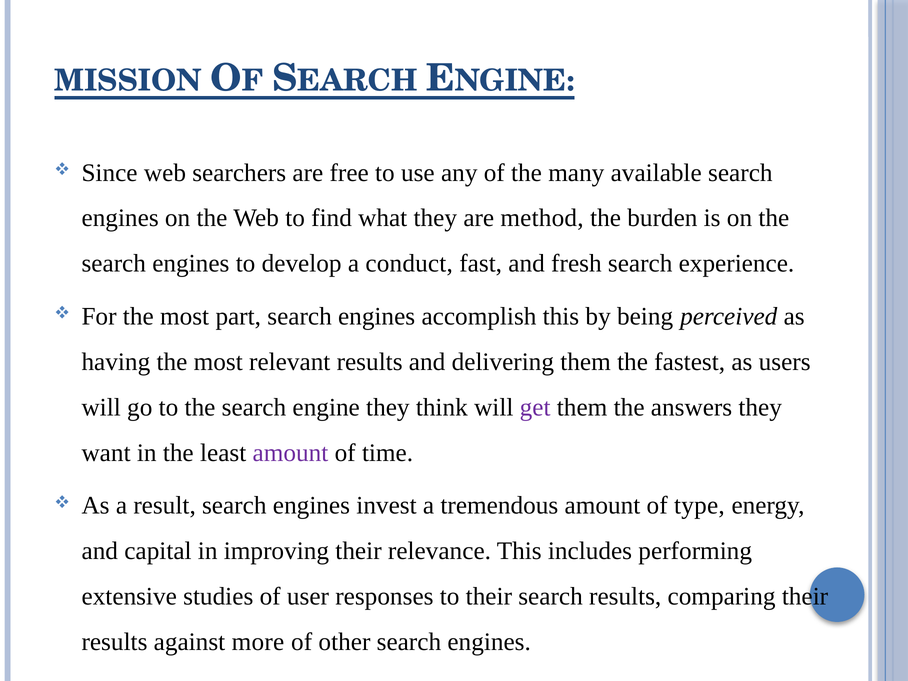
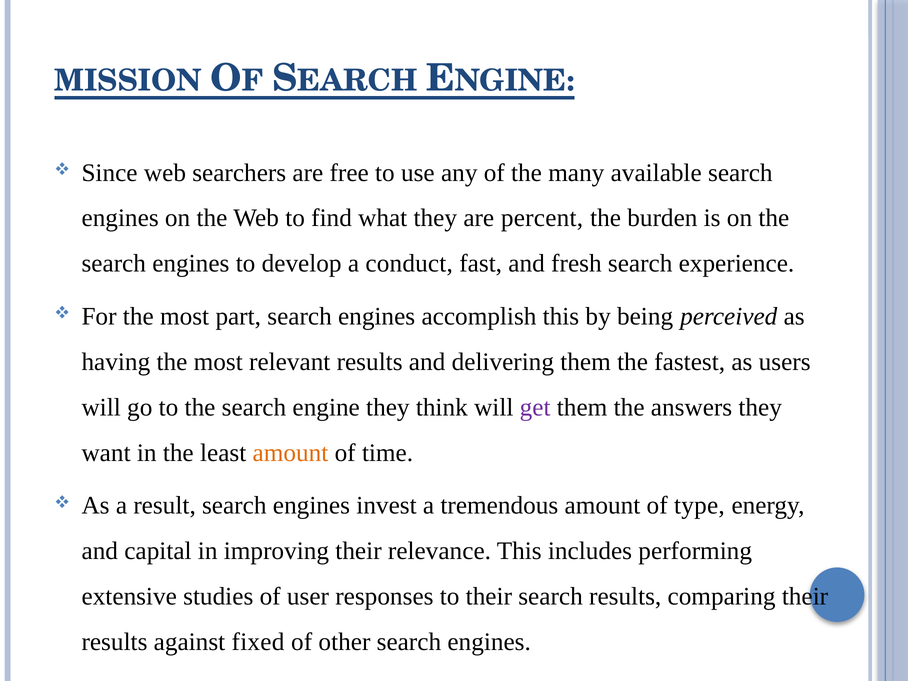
method: method -> percent
amount at (290, 453) colour: purple -> orange
more: more -> fixed
